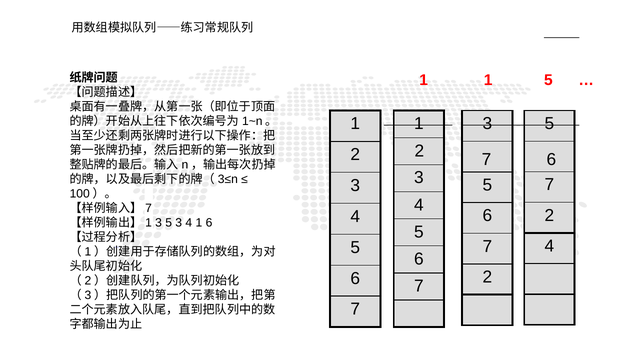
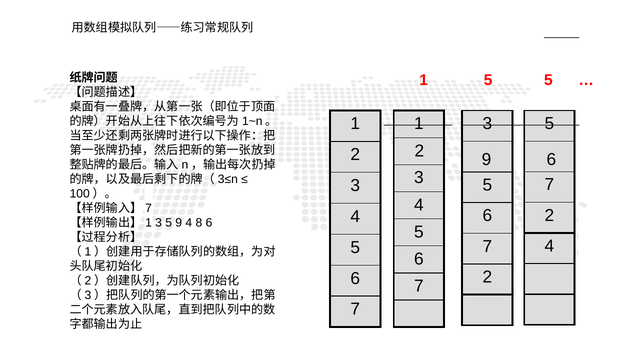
1 1: 1 -> 5
2 7: 7 -> 9
3 at (179, 223): 3 -> 9
1 at (199, 223): 1 -> 8
